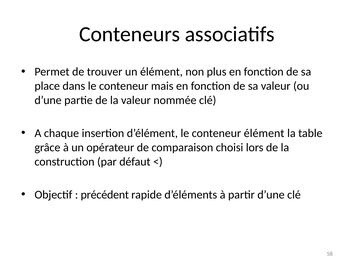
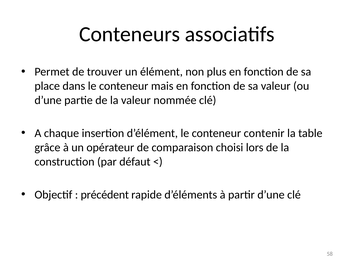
conteneur élément: élément -> contenir
